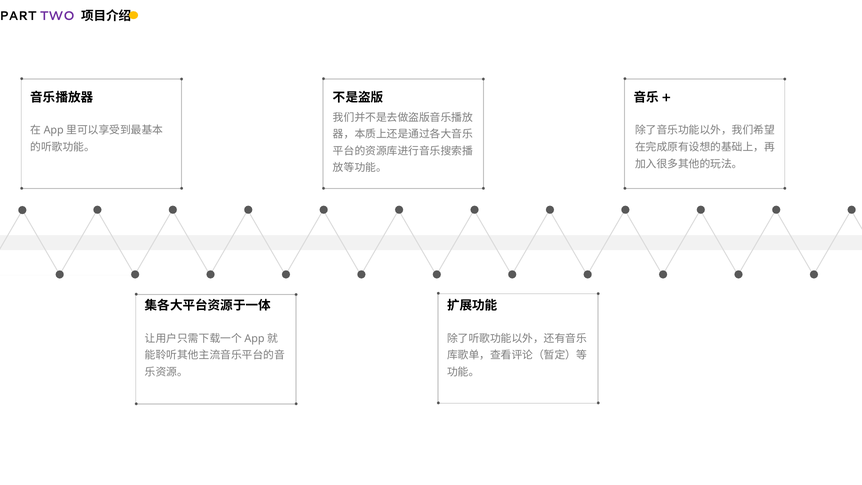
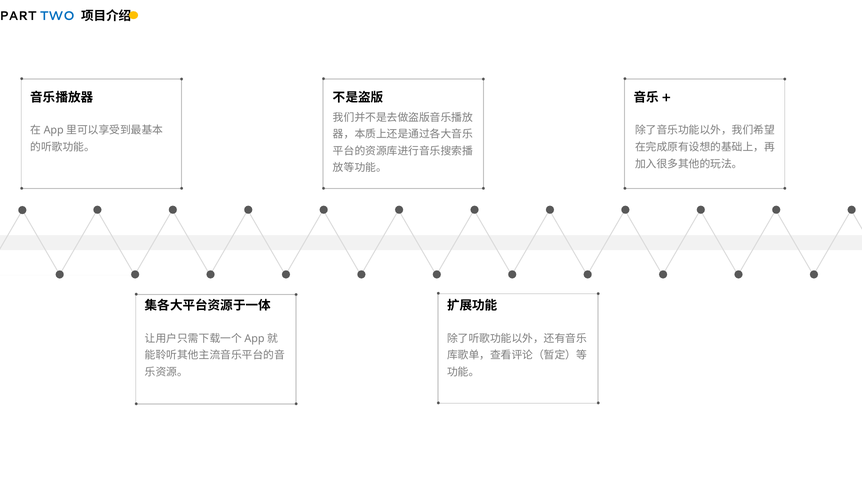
TWO colour: purple -> blue
